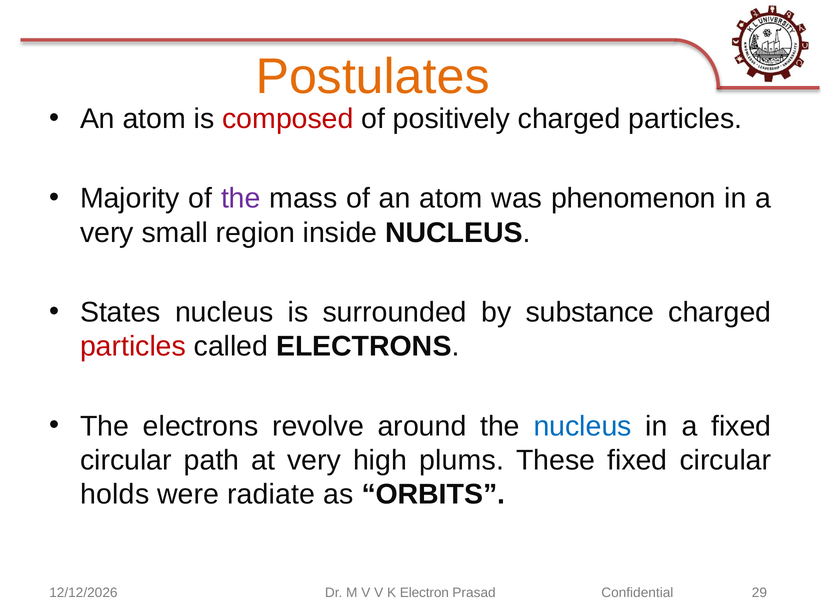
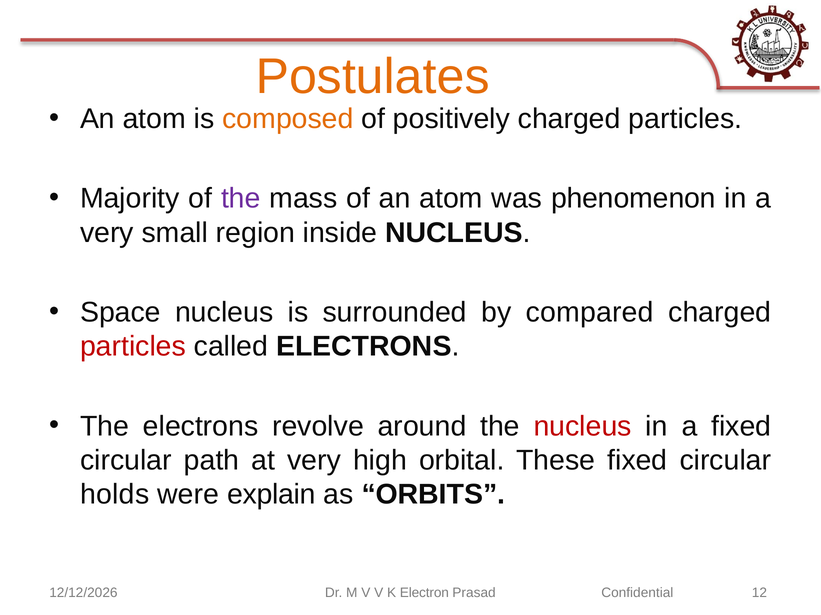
composed colour: red -> orange
States: States -> Space
substance: substance -> compared
nucleus at (583, 427) colour: blue -> red
plums: plums -> orbital
radiate: radiate -> explain
29: 29 -> 12
